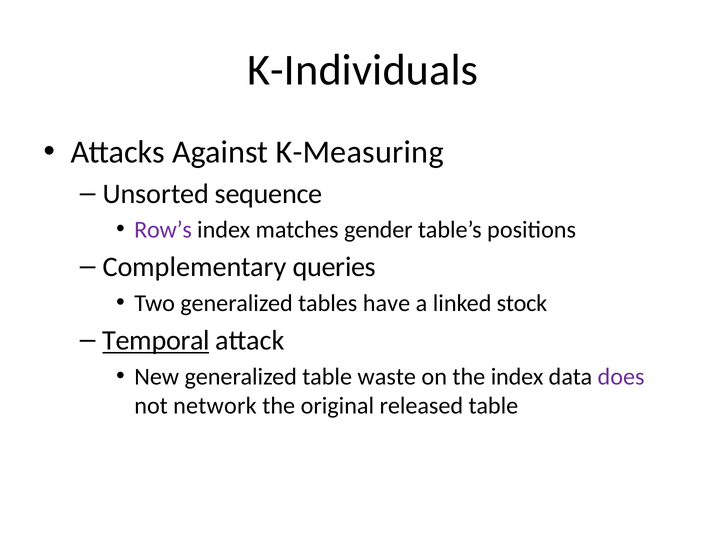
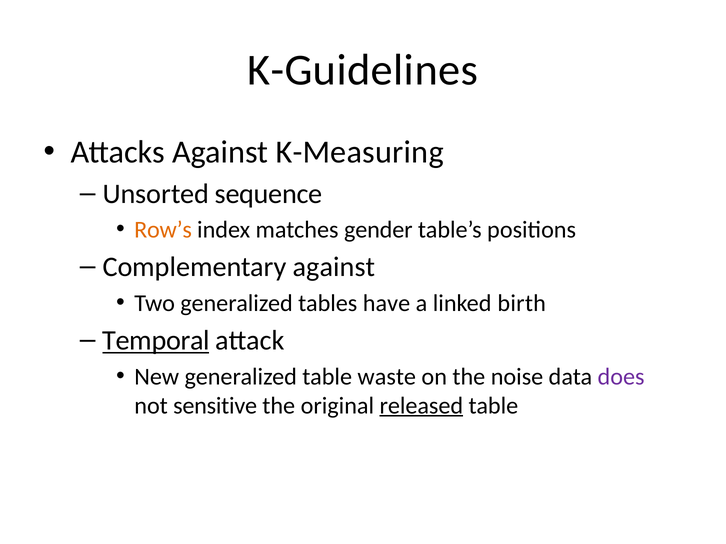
K-Individuals: K-Individuals -> K-Guidelines
Row’s colour: purple -> orange
Complementary queries: queries -> against
stock: stock -> birth
the index: index -> noise
network: network -> sensitive
released underline: none -> present
